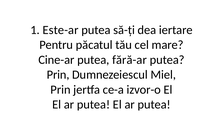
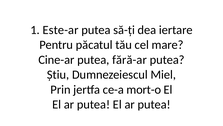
Prin at (58, 74): Prin -> Știu
izvor-o: izvor-o -> mort-o
